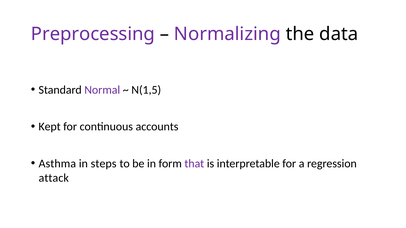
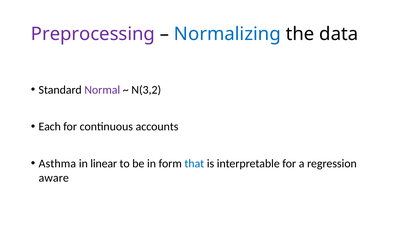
Normalizing colour: purple -> blue
N(1,5: N(1,5 -> N(3,2
Kept: Kept -> Each
steps: steps -> linear
that colour: purple -> blue
attack: attack -> aware
